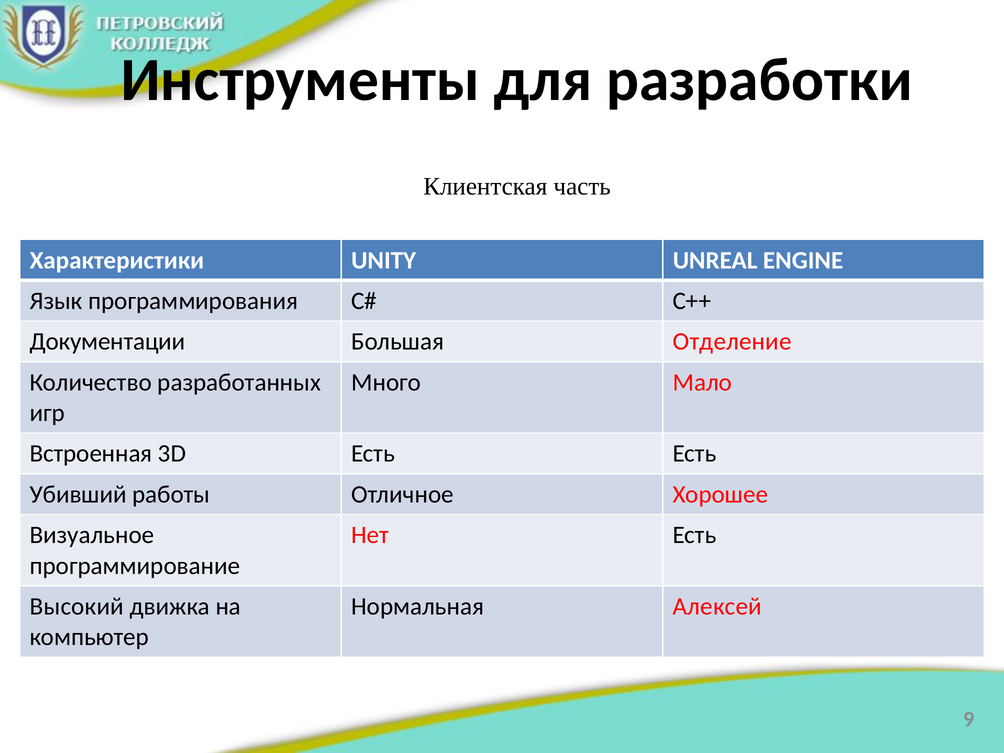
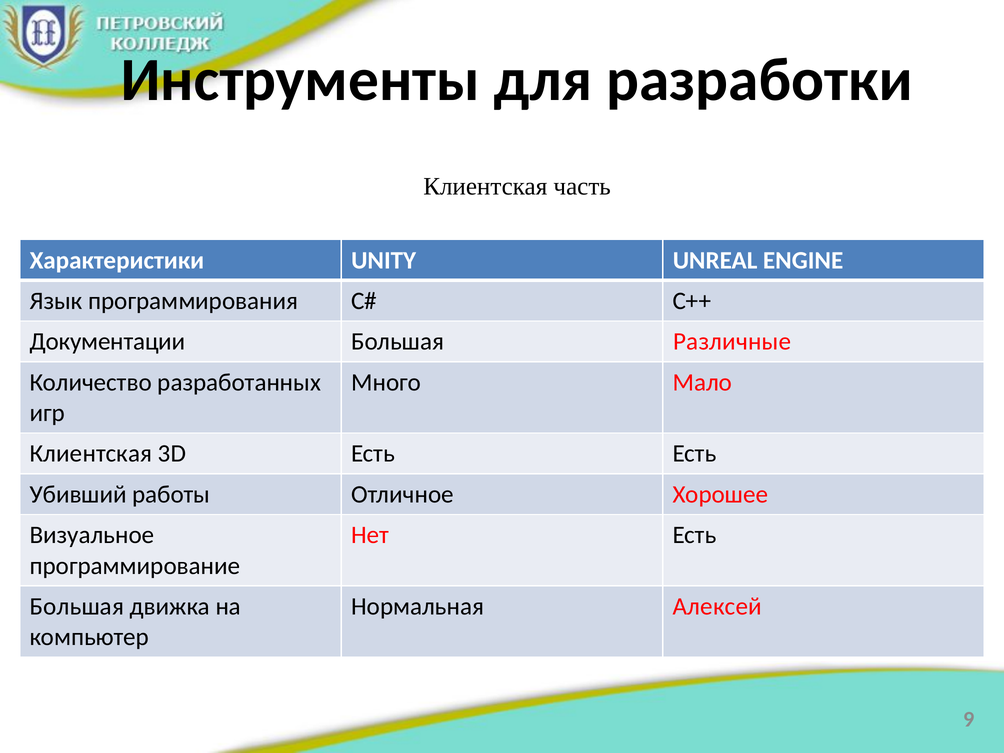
Отделение: Отделение -> Различные
Встроенная at (91, 454): Встроенная -> Клиентская
Высокий at (77, 606): Высокий -> Большая
